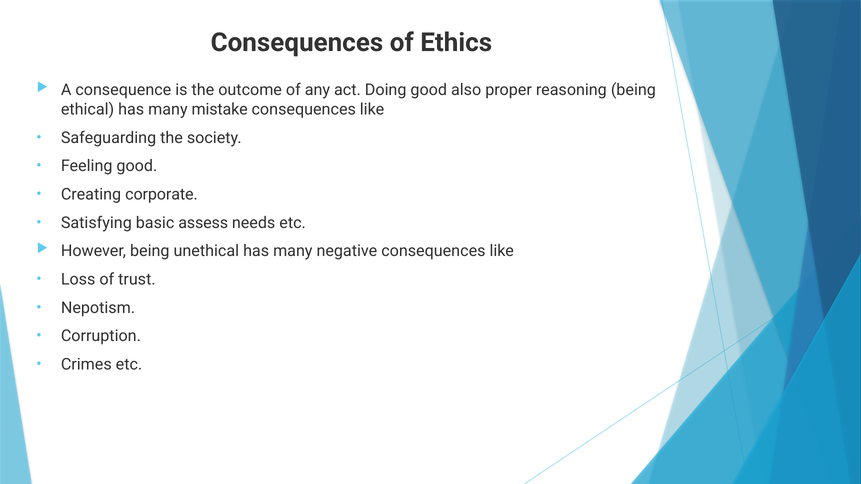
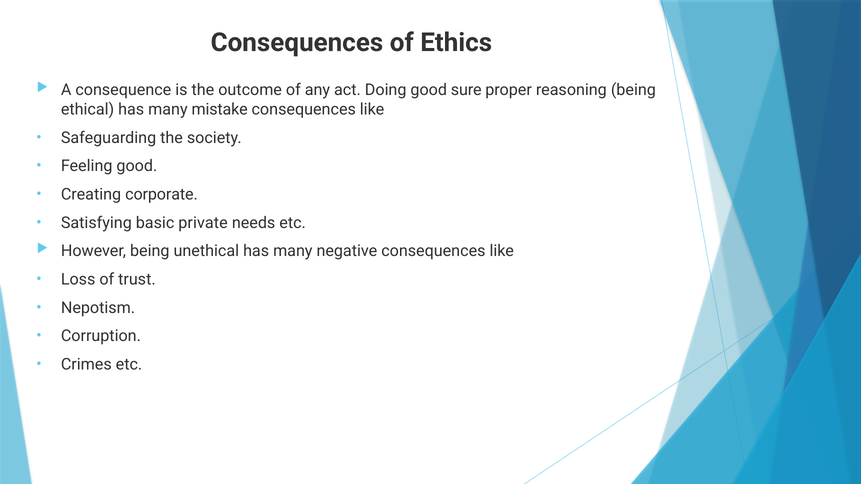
also: also -> sure
assess: assess -> private
